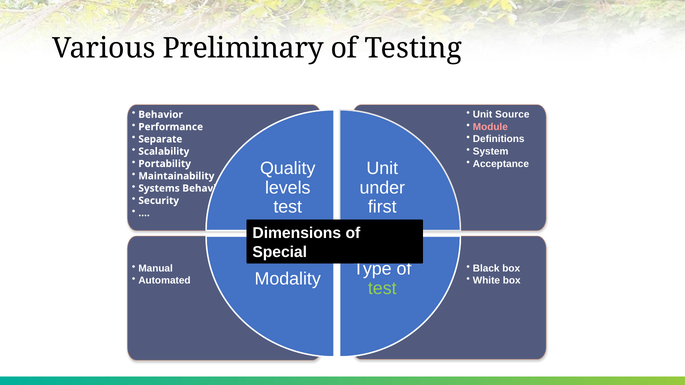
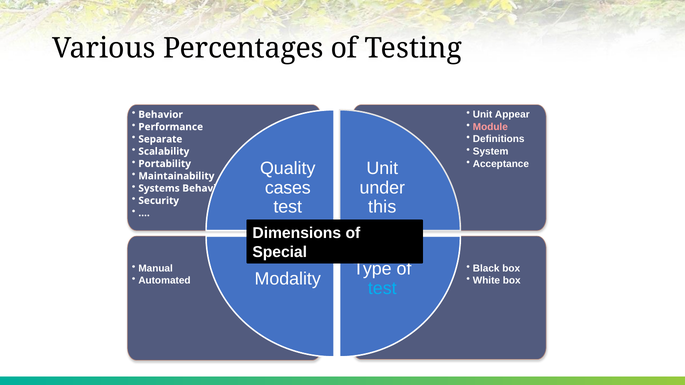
Preliminary: Preliminary -> Percentages
Source: Source -> Appear
levels: levels -> cases
first: first -> this
test at (382, 289) colour: light green -> light blue
